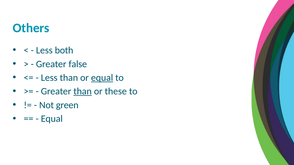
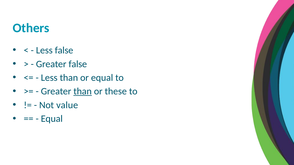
Less both: both -> false
equal at (102, 78) underline: present -> none
green: green -> value
